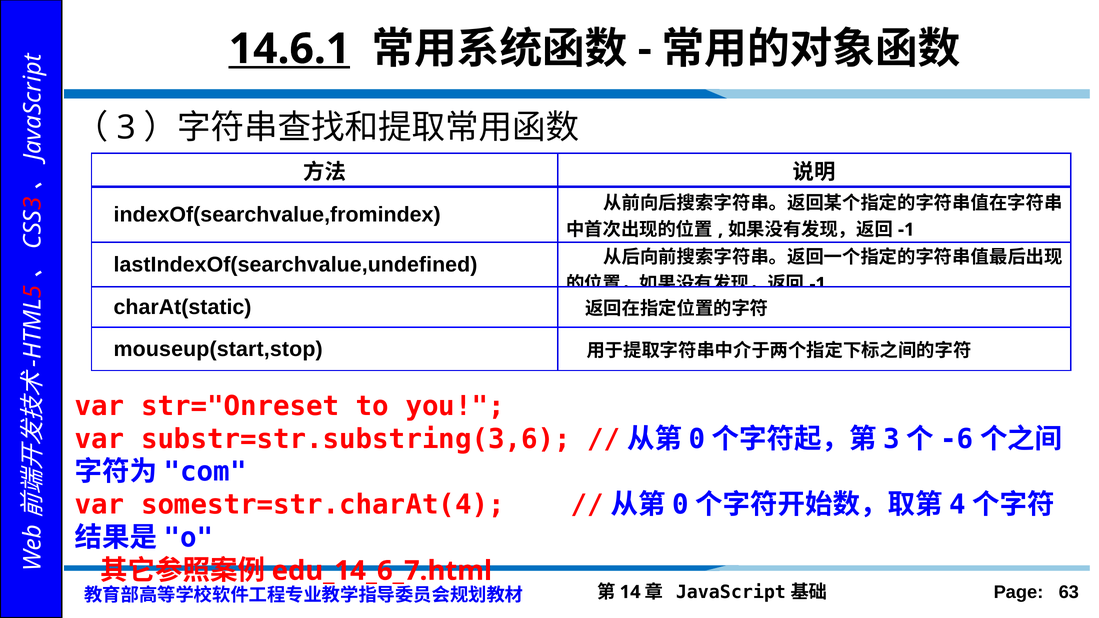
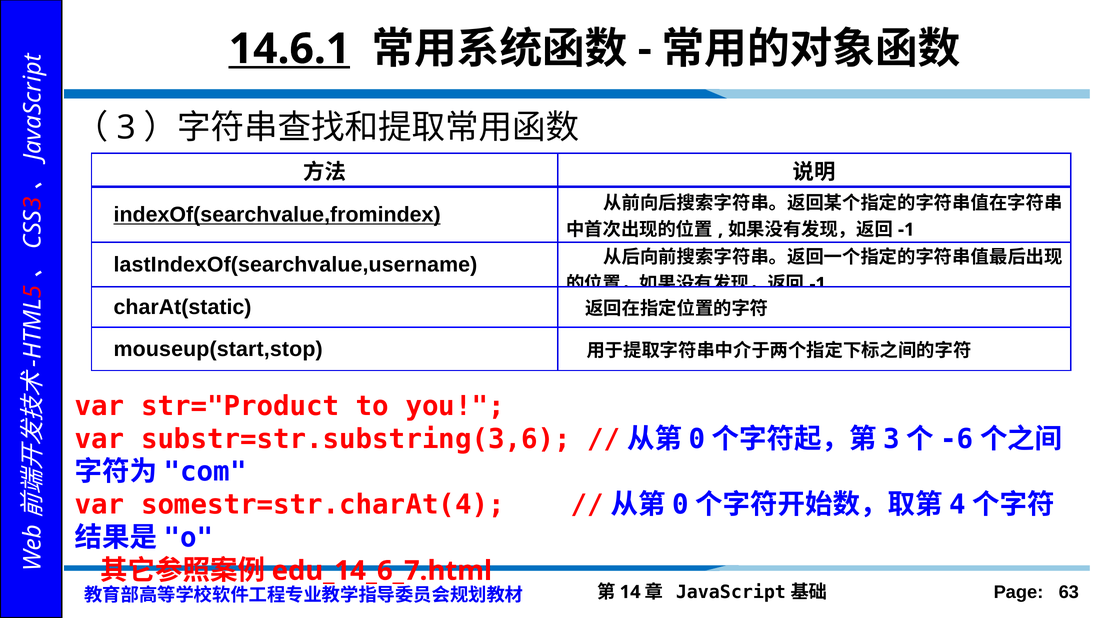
indexOf(searchvalue,fromindex underline: none -> present
lastIndexOf(searchvalue,undefined: lastIndexOf(searchvalue,undefined -> lastIndexOf(searchvalue,username
str="Onreset: str="Onreset -> str="Product
